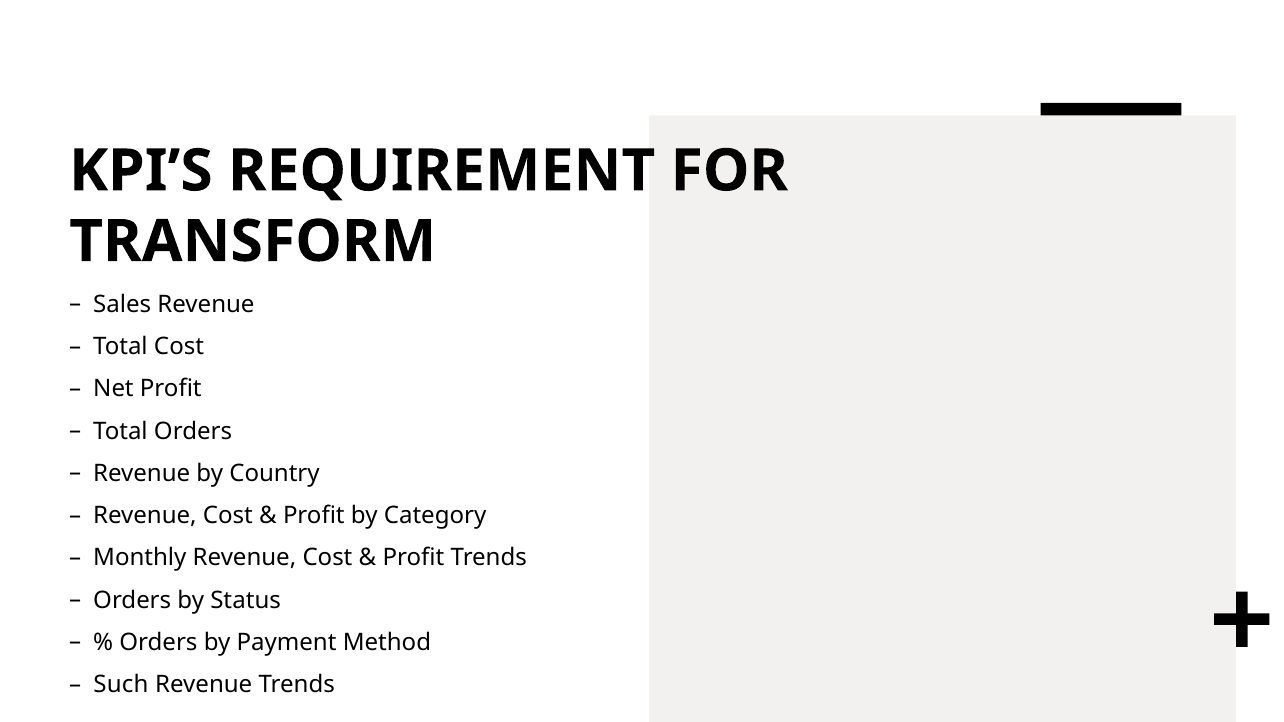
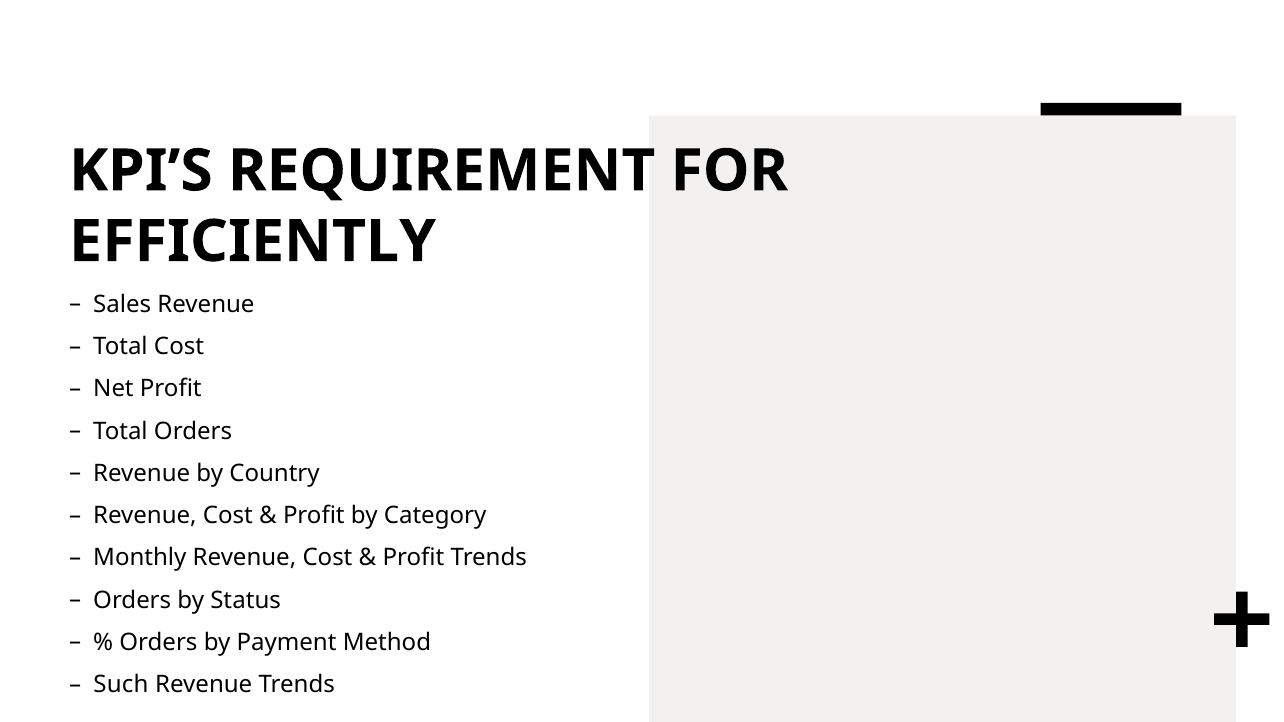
TRANSFORM: TRANSFORM -> EFFICIENTLY
